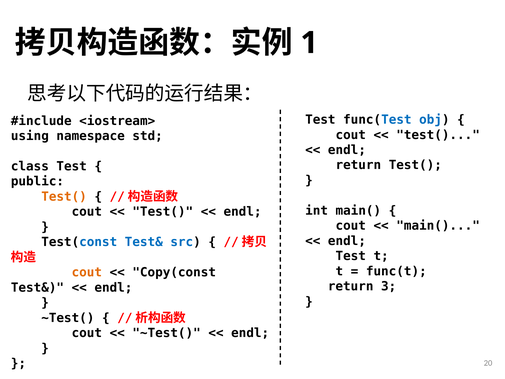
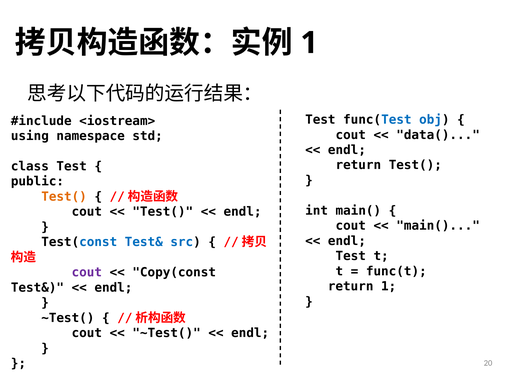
test( at (438, 135): test( -> data(
cout at (87, 272) colour: orange -> purple
return 3: 3 -> 1
